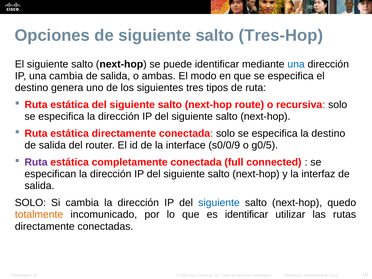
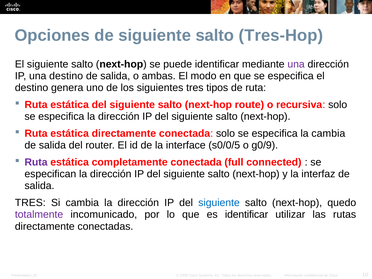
una at (296, 64) colour: blue -> purple
una cambia: cambia -> destino
la destino: destino -> cambia
s0/0/9: s0/0/9 -> s0/0/5
g0/5: g0/5 -> g0/9
SOLO at (30, 203): SOLO -> TRES
totalmente colour: orange -> purple
